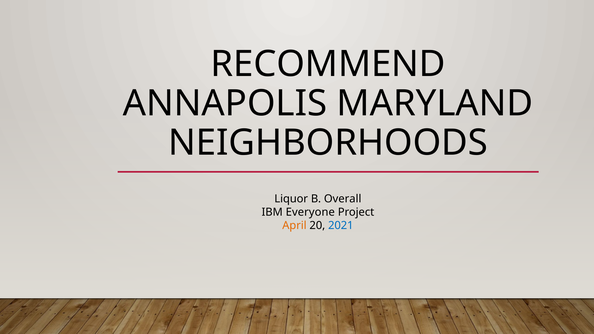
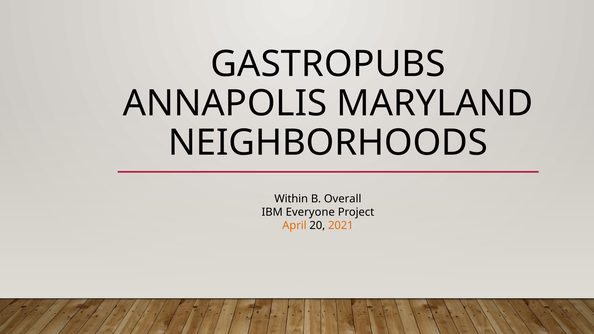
RECOMMEND: RECOMMEND -> GASTROPUBS
Liquor: Liquor -> Within
2021 colour: blue -> orange
